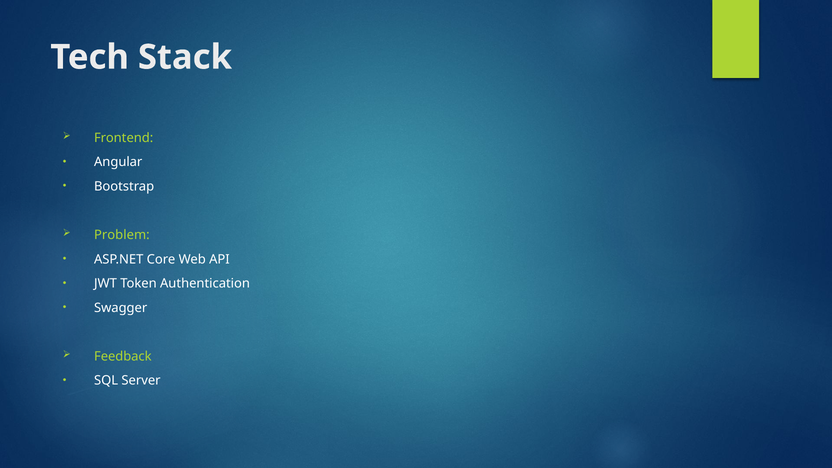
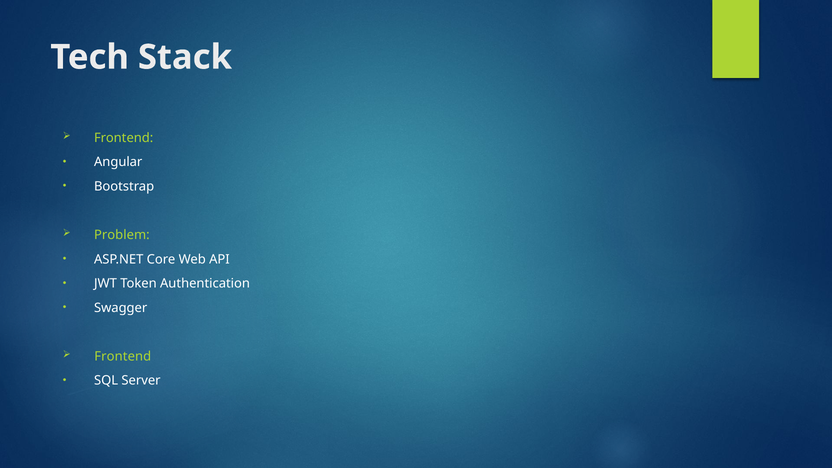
Feedback at (123, 356): Feedback -> Frontend
